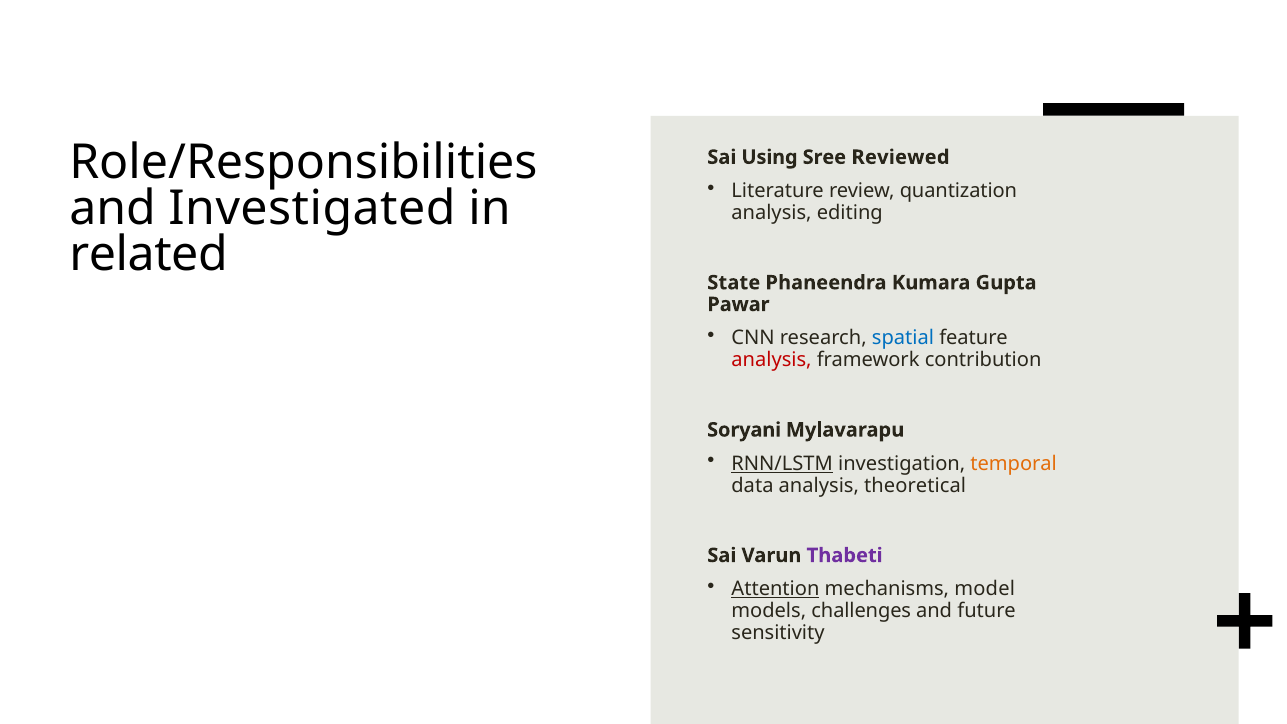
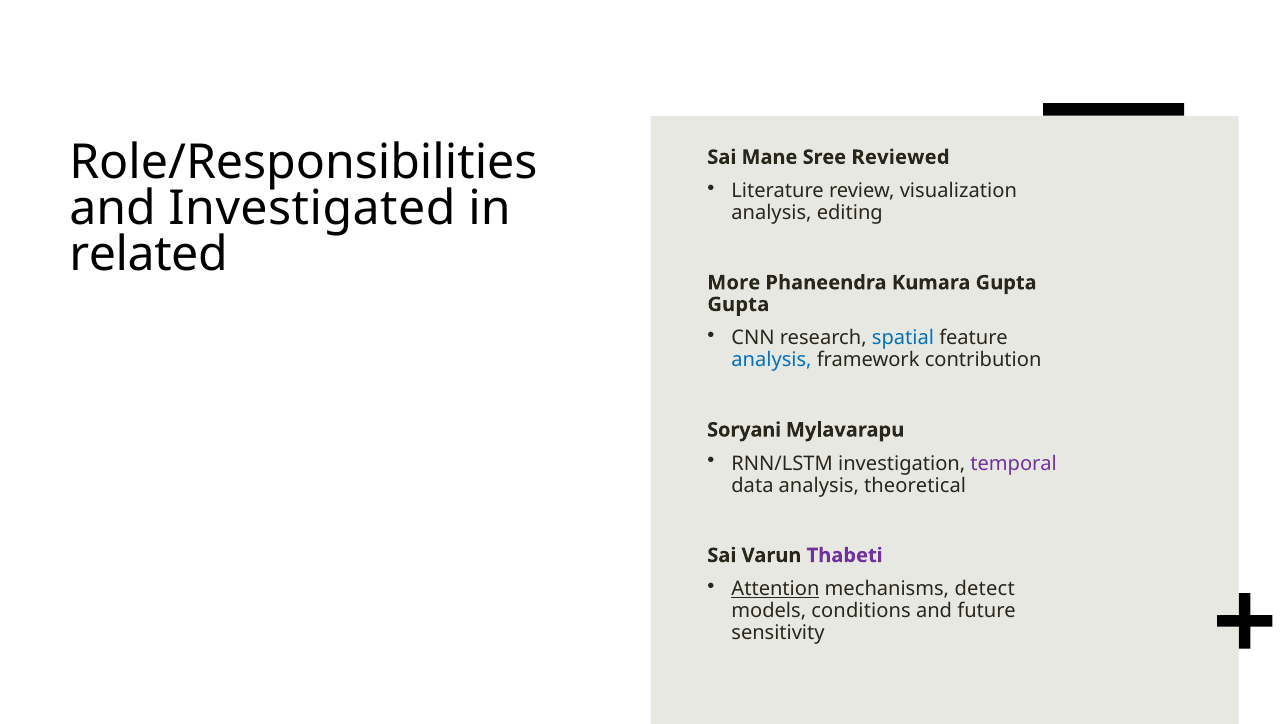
Using: Using -> Mane
quantization: quantization -> visualization
State: State -> More
Pawar at (738, 304): Pawar -> Gupta
analysis at (772, 360) colour: red -> blue
RNN/LSTM underline: present -> none
temporal colour: orange -> purple
model: model -> detect
challenges: challenges -> conditions
